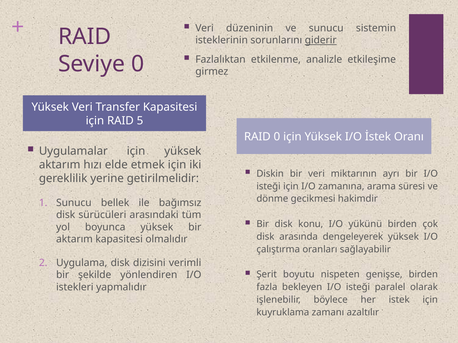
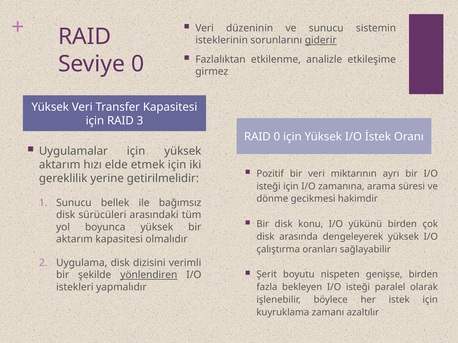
5: 5 -> 3
Diskin: Diskin -> Pozitif
yönlendiren underline: none -> present
